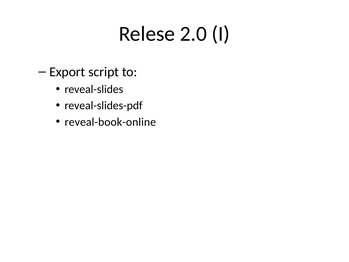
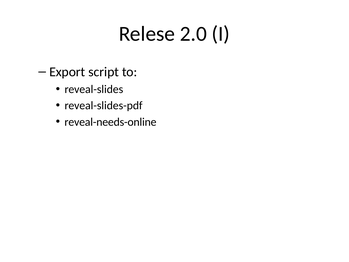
reveal-book-online: reveal-book-online -> reveal-needs-online
